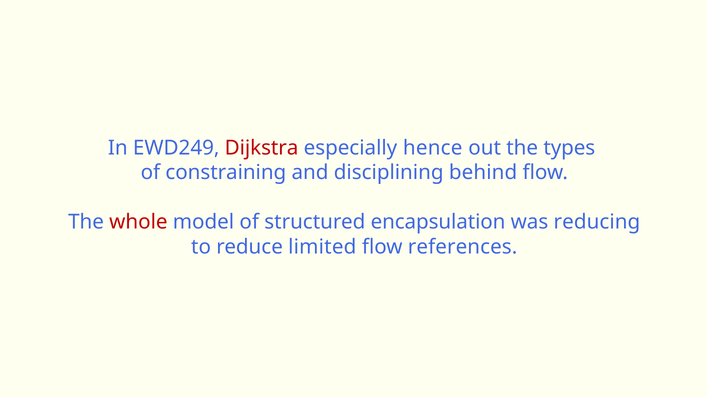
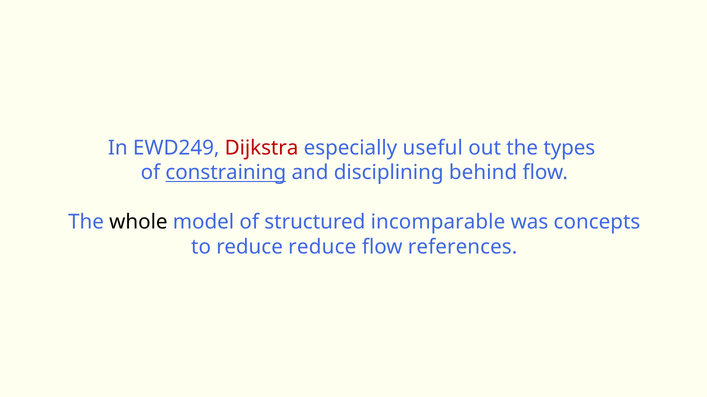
hence: hence -> useful
constraining underline: none -> present
whole colour: red -> black
encapsulation: encapsulation -> incomparable
reducing: reducing -> concepts
reduce limited: limited -> reduce
